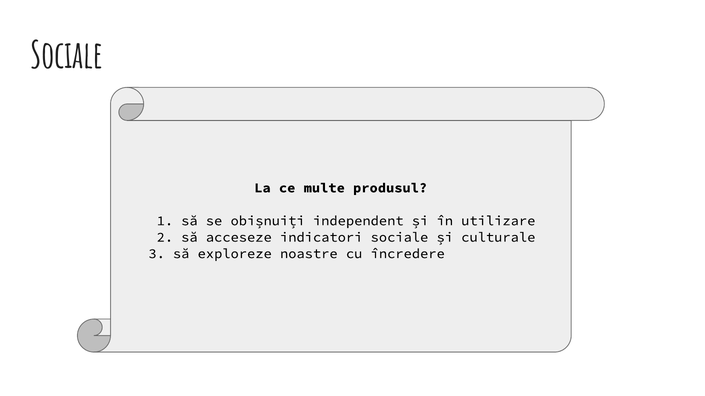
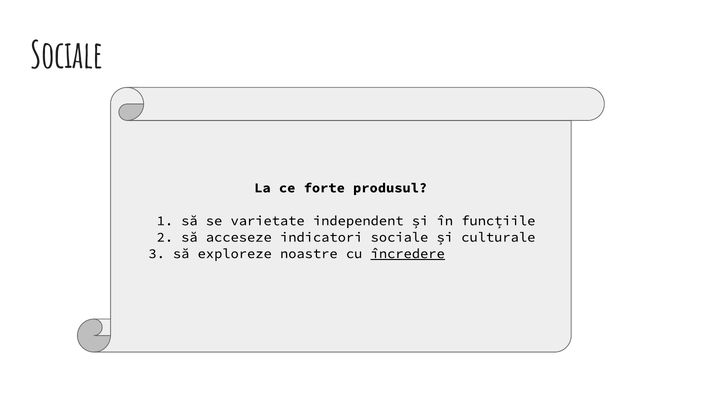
multe: multe -> forte
obișnuiți: obișnuiți -> varietate
utilizare: utilizare -> funcțiile
încredere underline: none -> present
